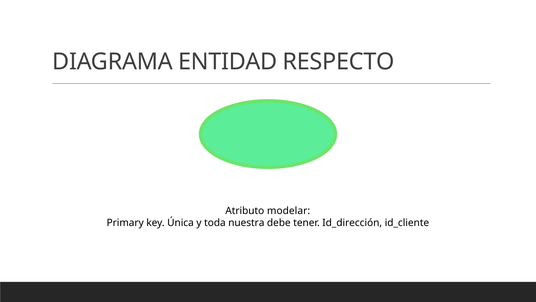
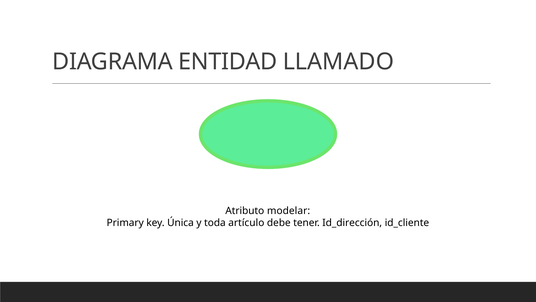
RESPECTO: RESPECTO -> LLAMADO
nuestra: nuestra -> artículo
